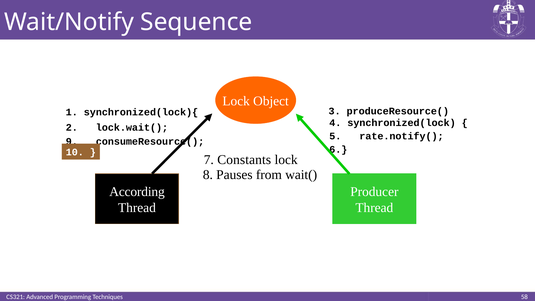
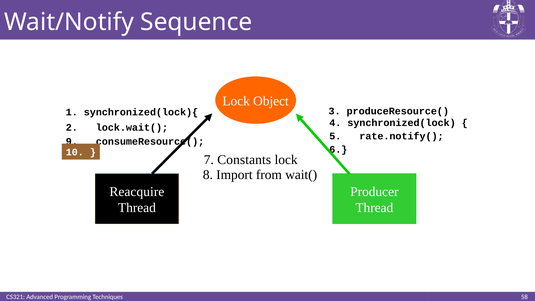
Pauses: Pauses -> Import
According: According -> Reacquire
